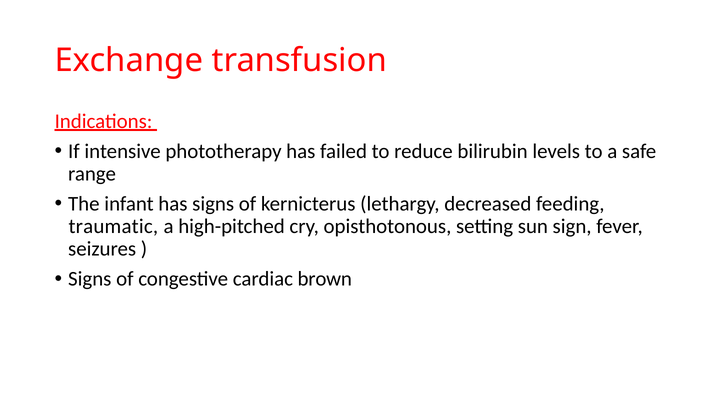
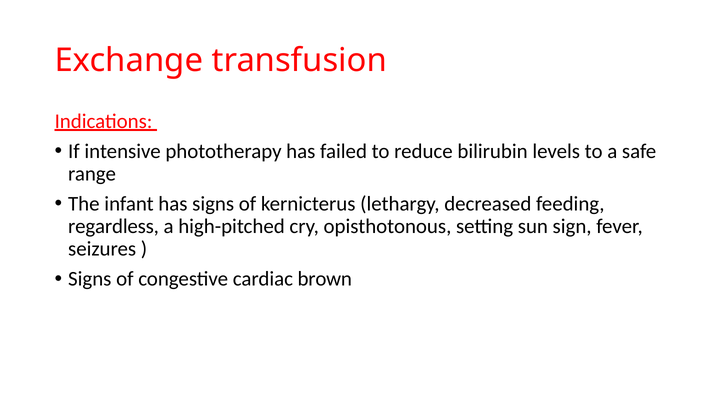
traumatic: traumatic -> regardless
